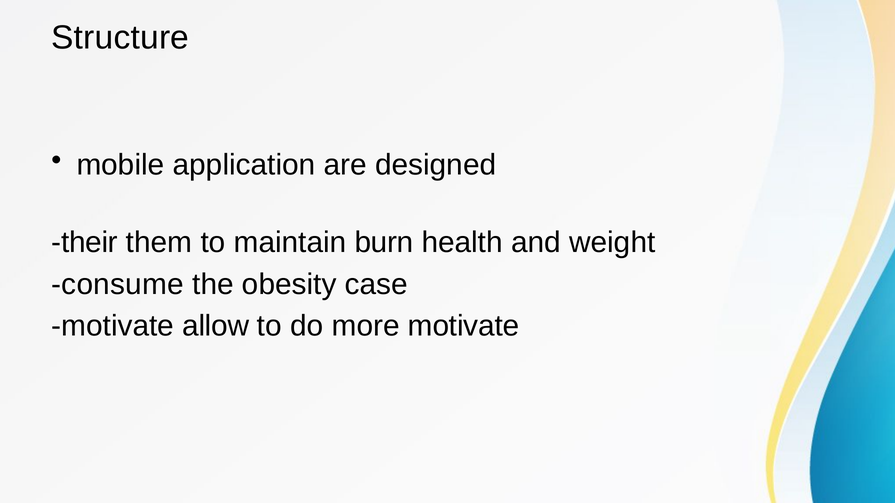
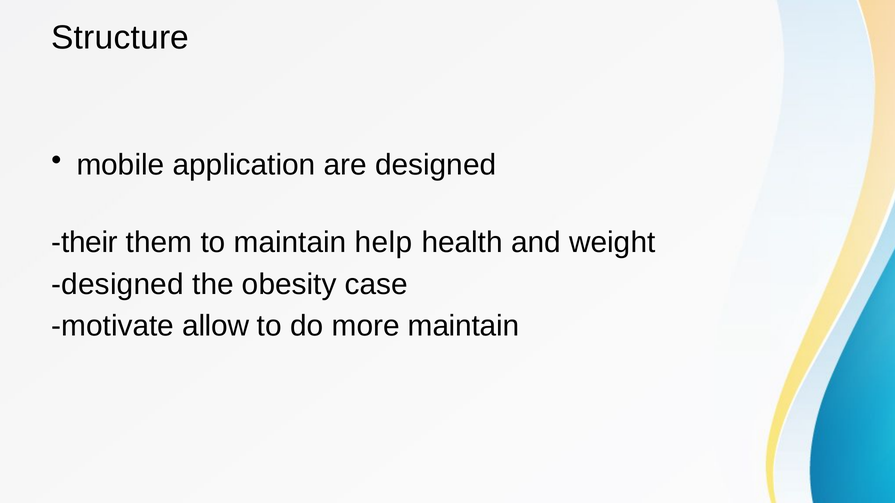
burn: burn -> help
consume at (118, 285): consume -> designed
more motivate: motivate -> maintain
